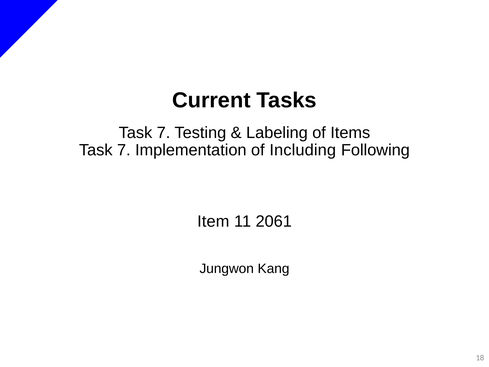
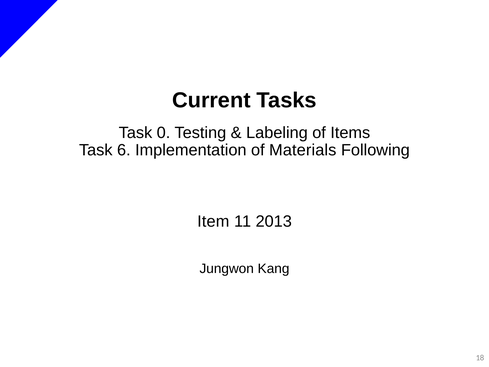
7 at (164, 133): 7 -> 0
7 at (124, 150): 7 -> 6
Including: Including -> Materials
2061: 2061 -> 2013
